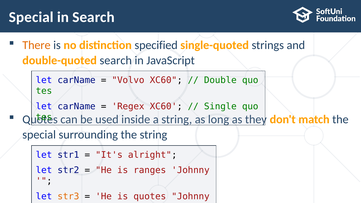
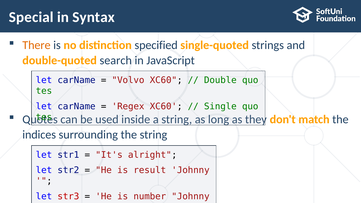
in Search: Search -> Syntax
special at (39, 135): special -> indices
ranges: ranges -> result
str3 colour: orange -> red
is quotes: quotes -> number
